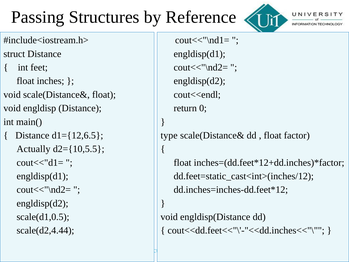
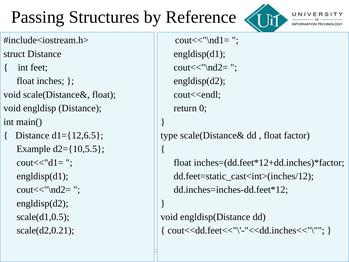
Actually: Actually -> Example
scale(d2,4.44: scale(d2,4.44 -> scale(d2,0.21
